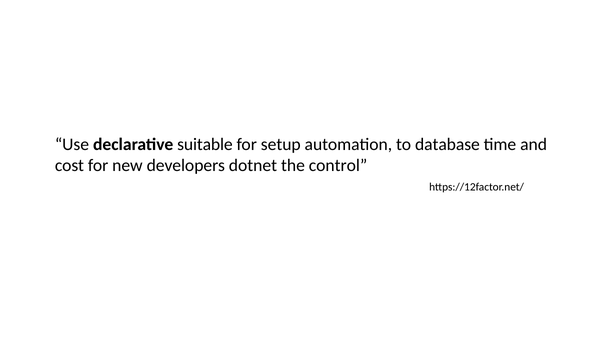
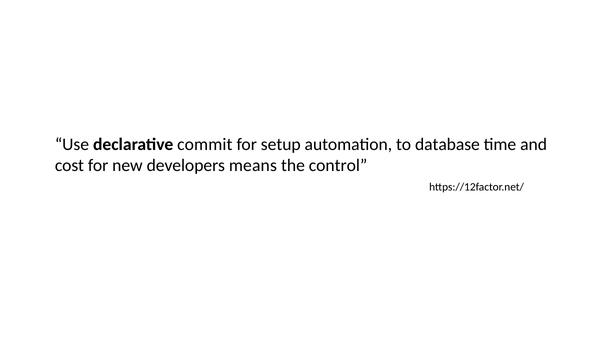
suitable: suitable -> commit
dotnet: dotnet -> means
